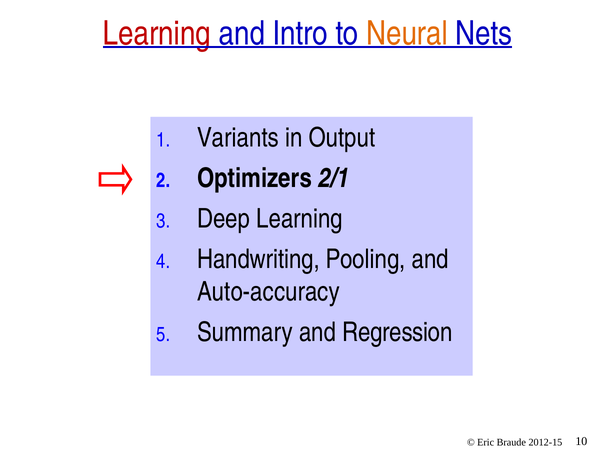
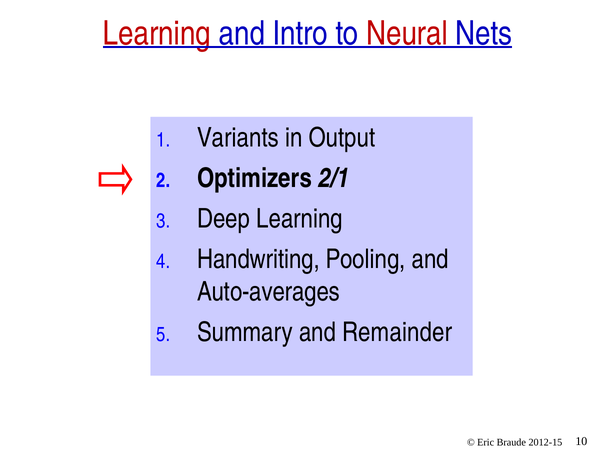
Neural colour: orange -> red
Auto-accuracy: Auto-accuracy -> Auto-averages
Regression: Regression -> Remainder
